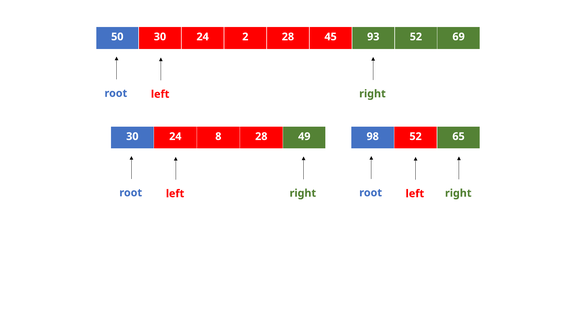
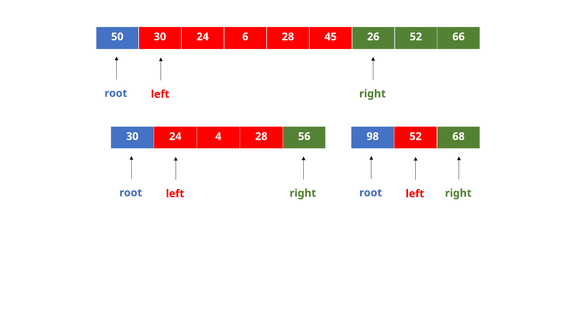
2: 2 -> 6
93: 93 -> 26
69: 69 -> 66
8: 8 -> 4
49: 49 -> 56
65: 65 -> 68
